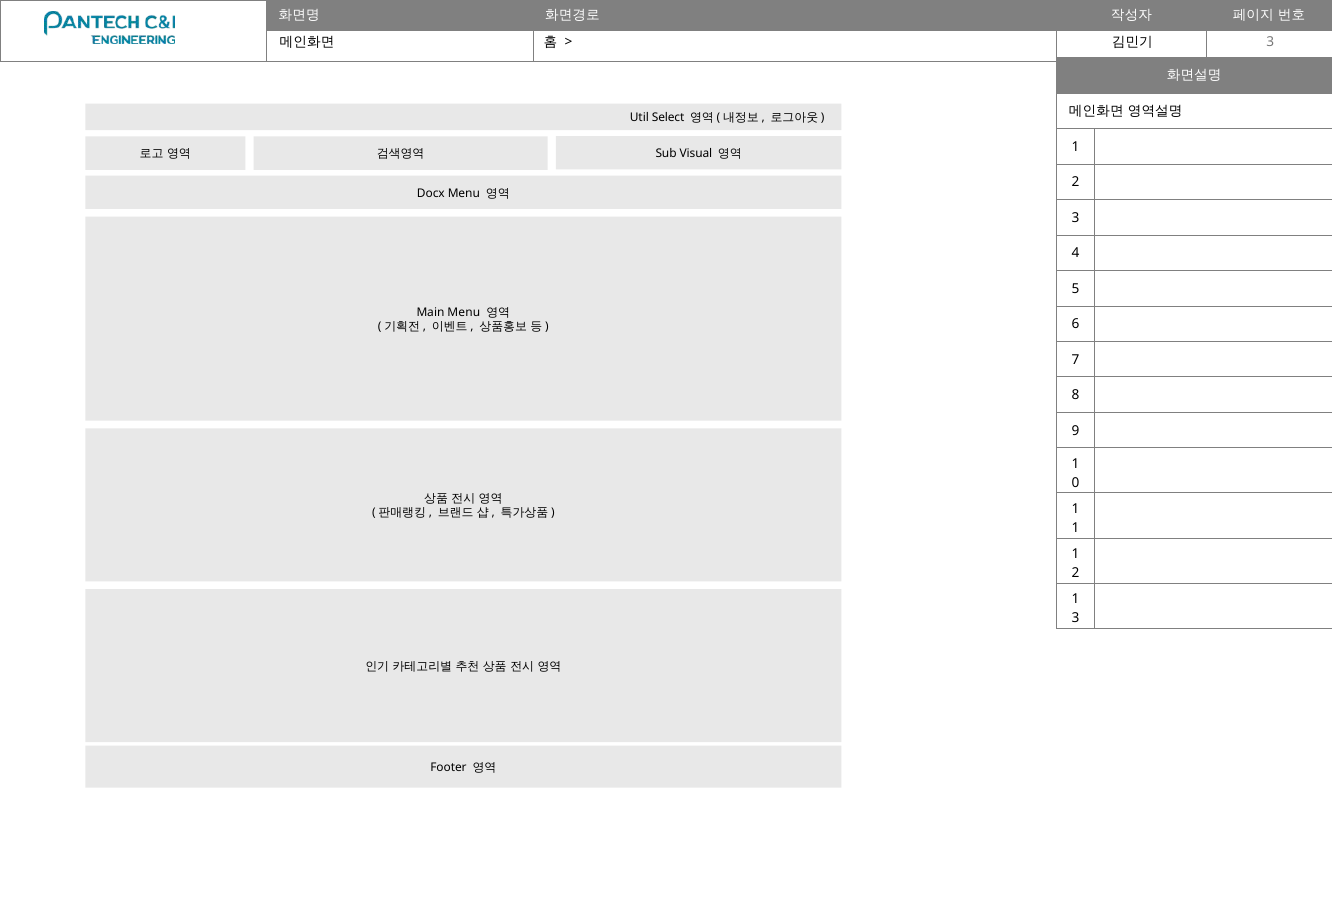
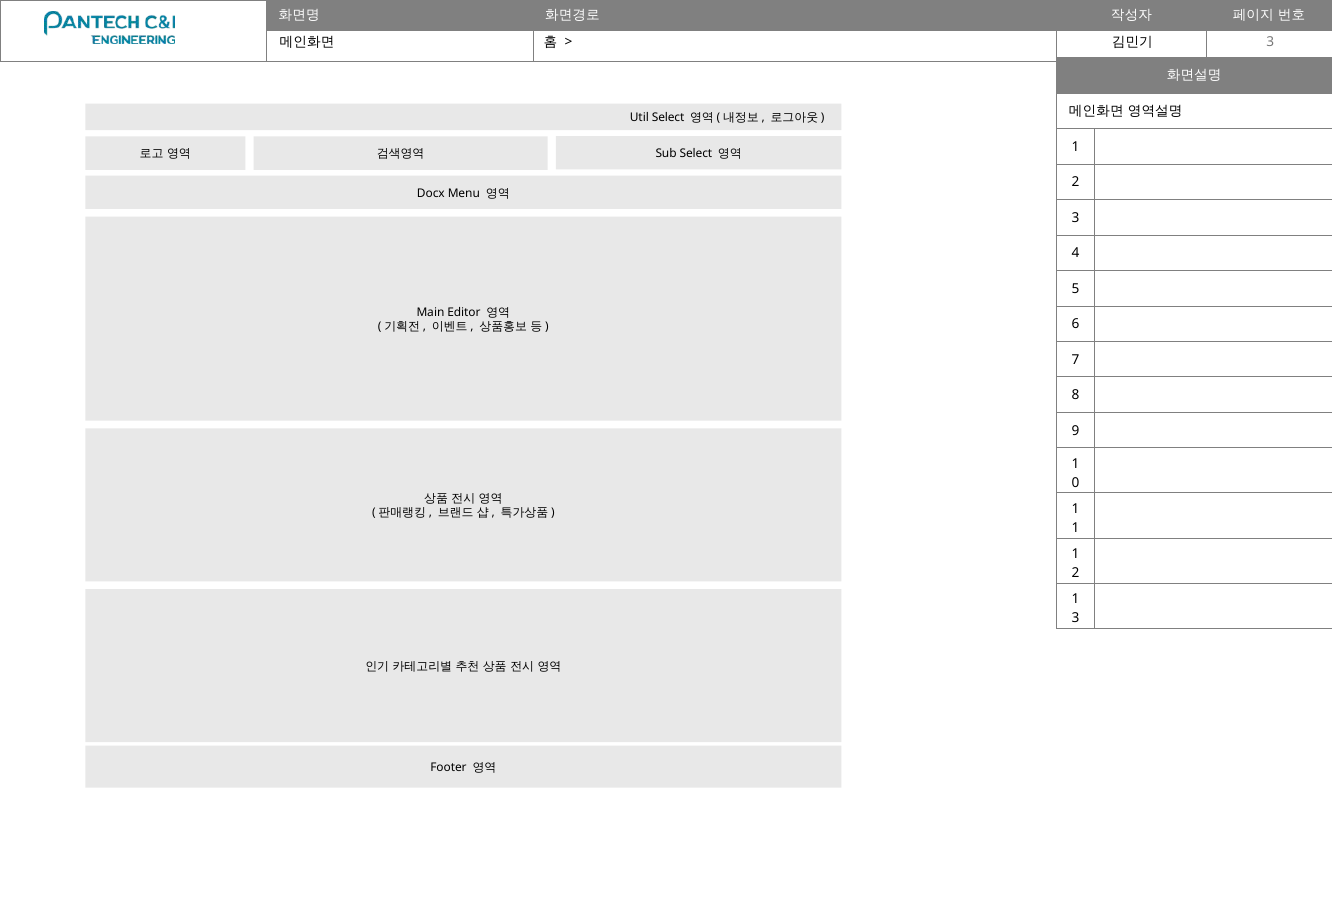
Sub Visual: Visual -> Select
Main Menu: Menu -> Editor
